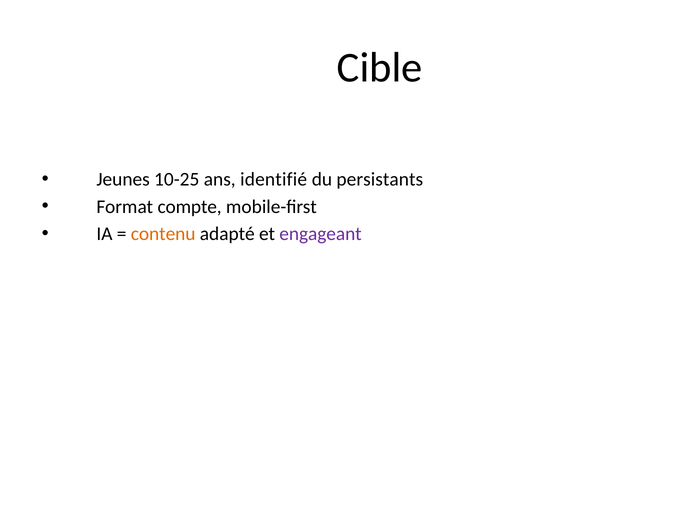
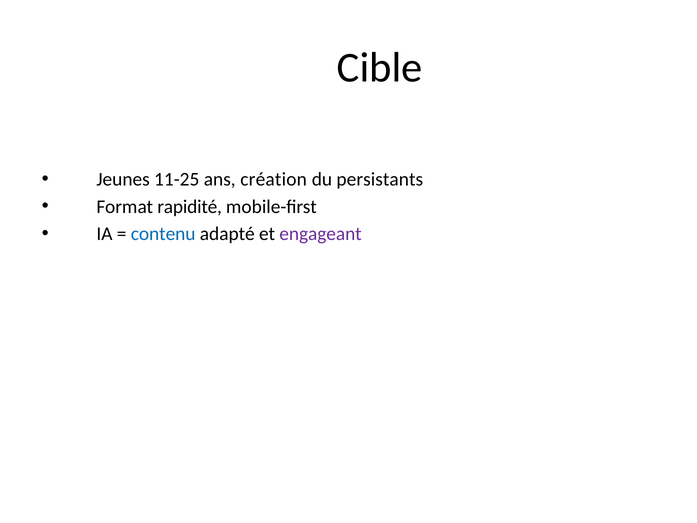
10-25: 10-25 -> 11-25
identifié: identifié -> création
compte: compte -> rapidité
contenu colour: orange -> blue
